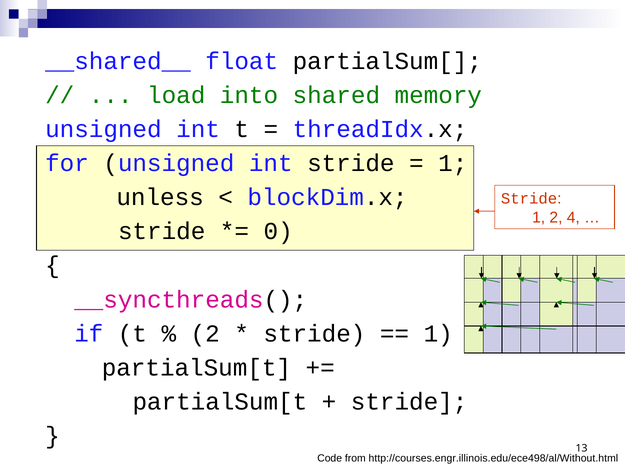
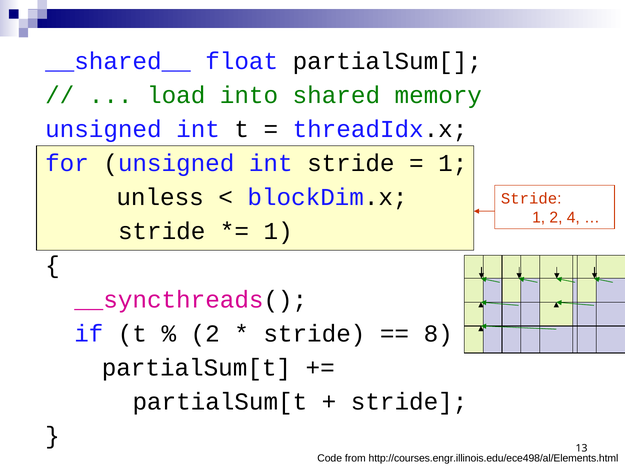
0 at (278, 231): 0 -> 1
1 at (438, 333): 1 -> 8
http://courses.engr.illinois.edu/ece498/al/Without.html: http://courses.engr.illinois.edu/ece498/al/Without.html -> http://courses.engr.illinois.edu/ece498/al/Elements.html
